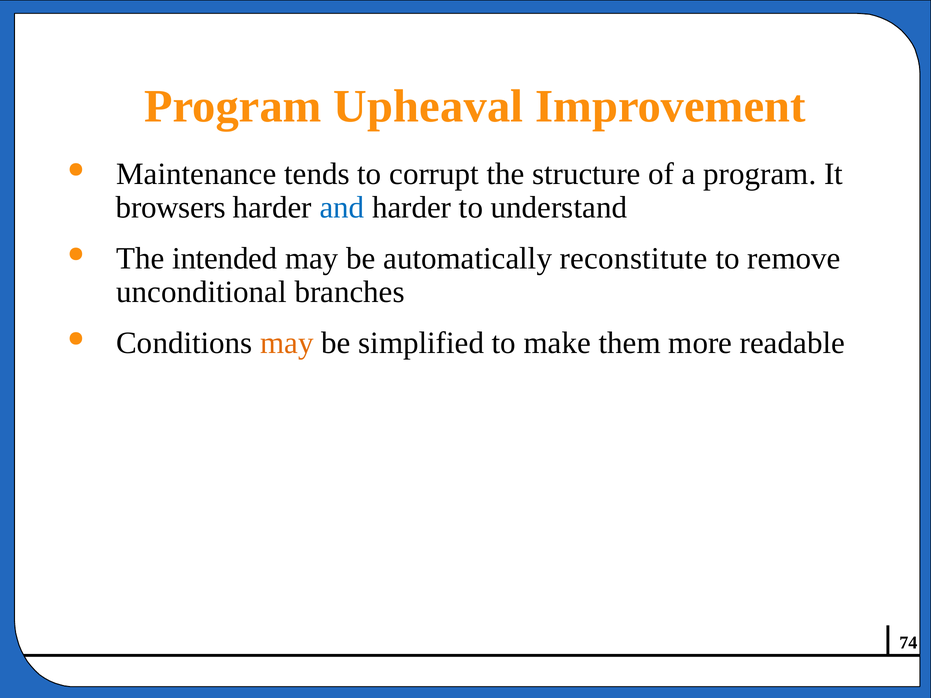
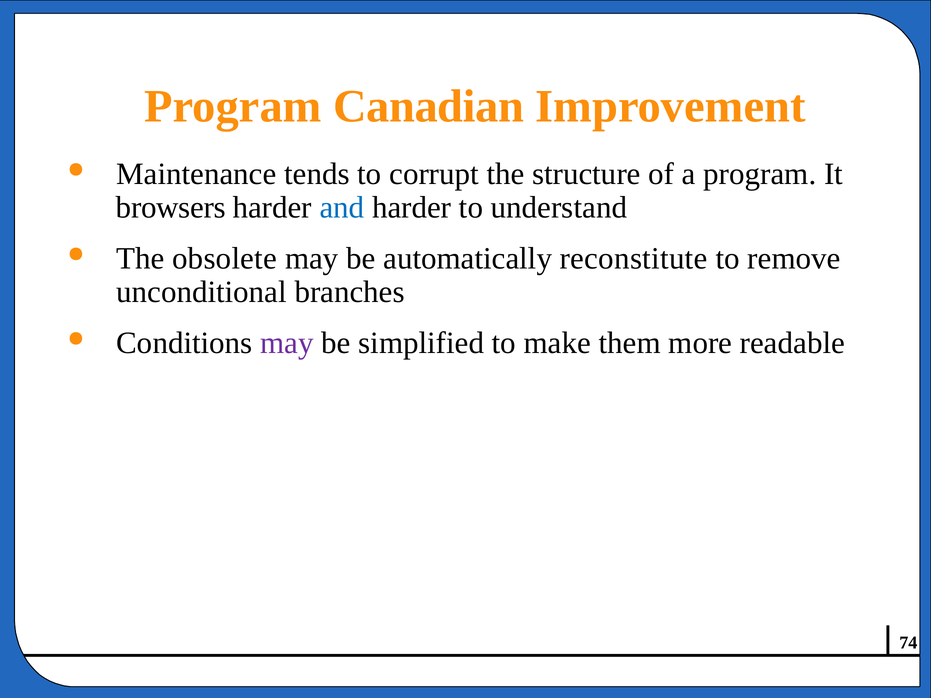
Upheaval: Upheaval -> Canadian
intended: intended -> obsolete
may at (287, 343) colour: orange -> purple
